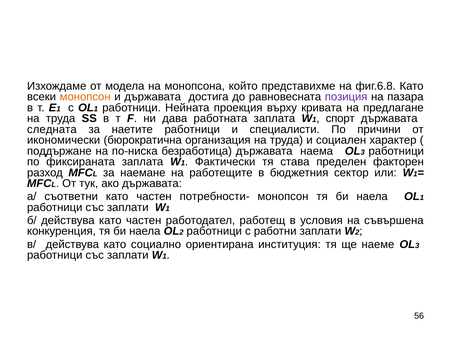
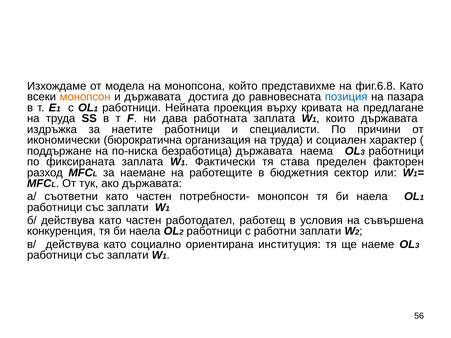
позиция colour: purple -> blue
спорт: спорт -> които
следната: следната -> издръжка
